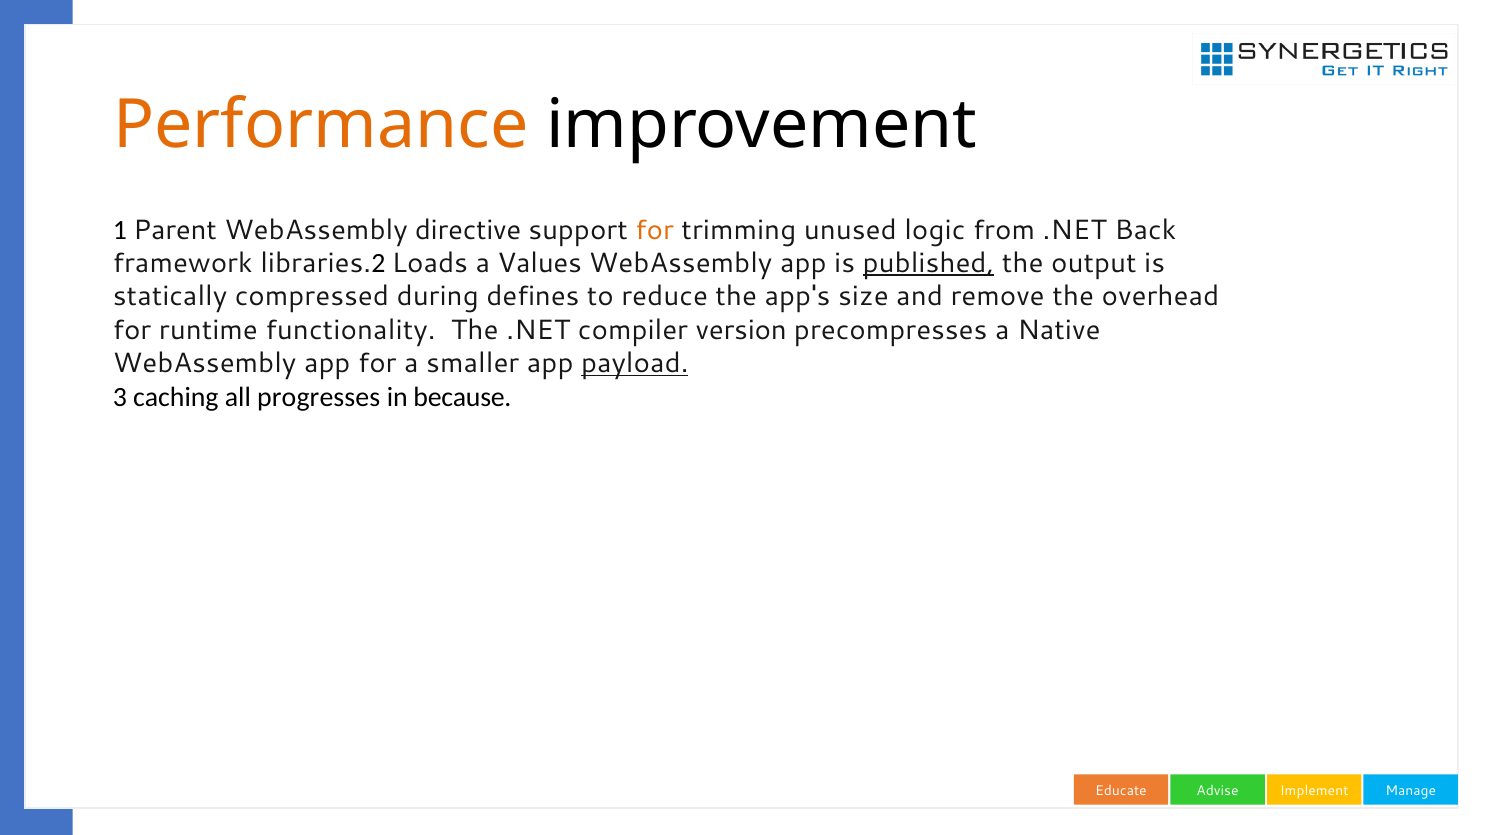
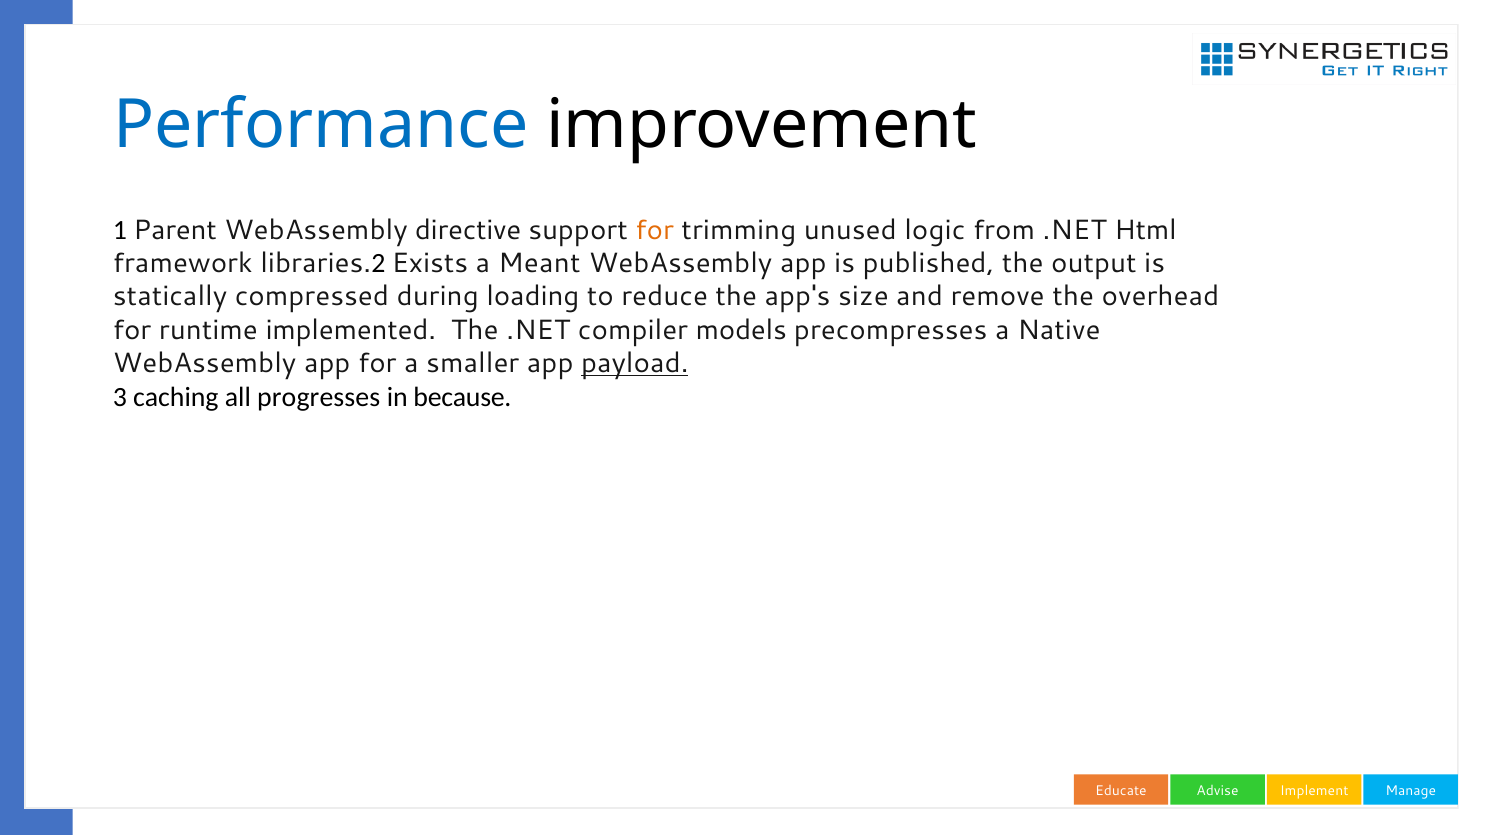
Performance colour: orange -> blue
Back: Back -> Html
Loads: Loads -> Exists
Values: Values -> Meant
published underline: present -> none
defines: defines -> loading
functionality: functionality -> implemented
version: version -> models
